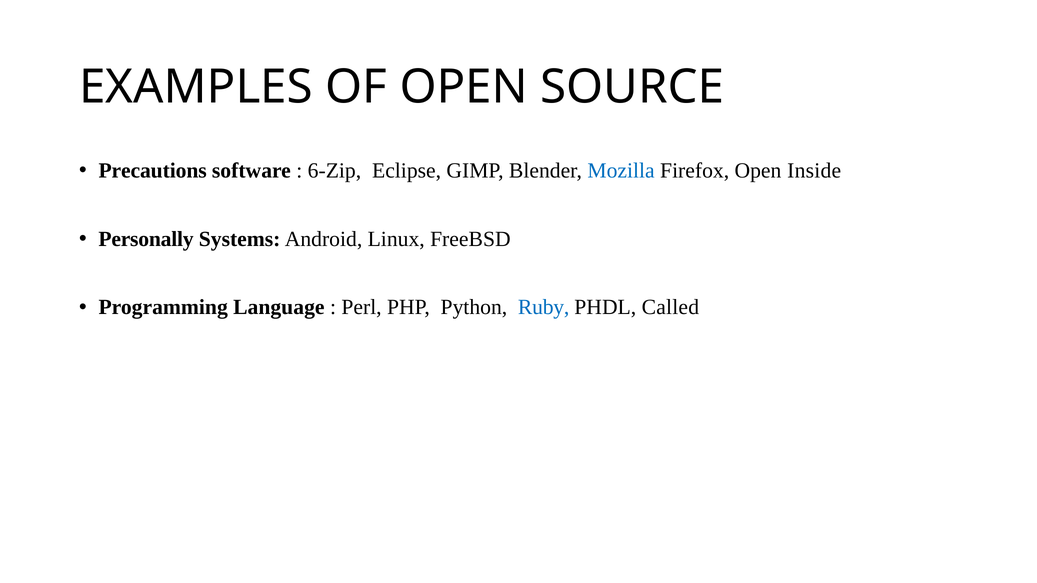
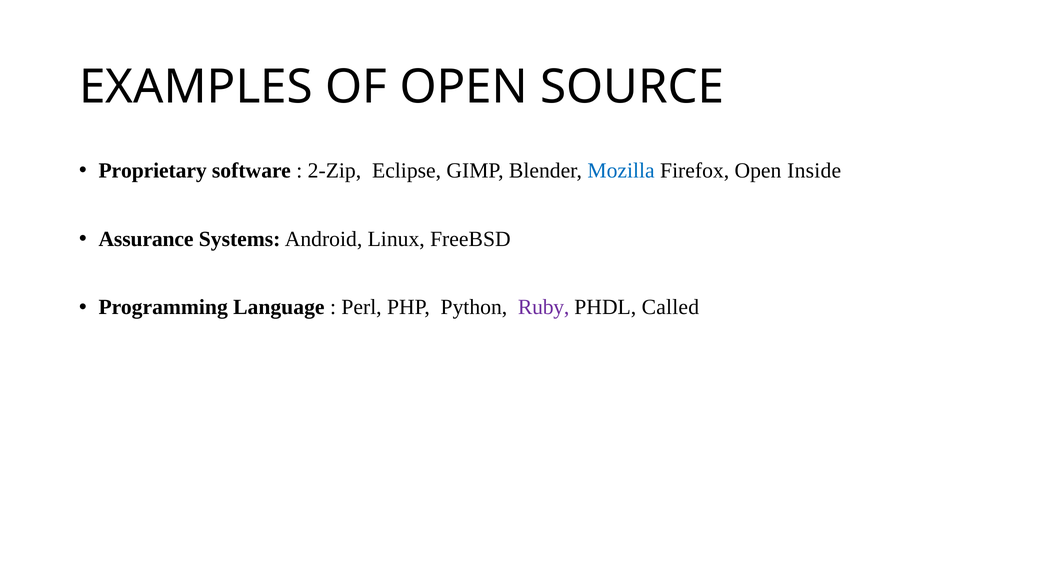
Precautions: Precautions -> Proprietary
6-Zip: 6-Zip -> 2-Zip
Personally: Personally -> Assurance
Ruby colour: blue -> purple
